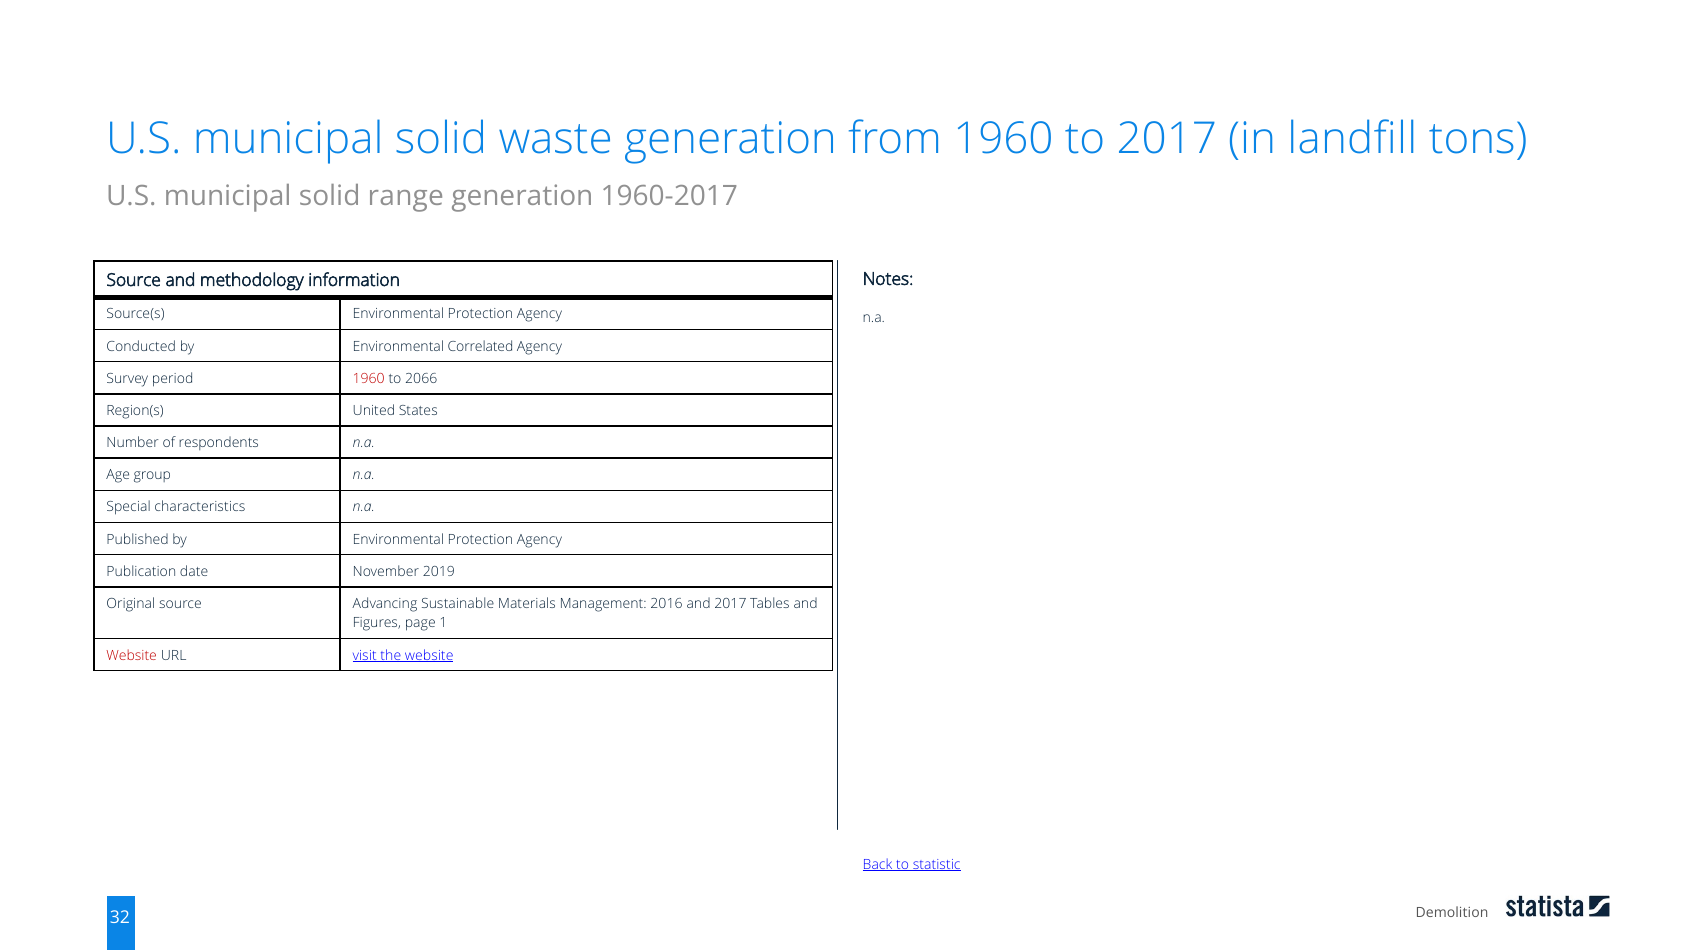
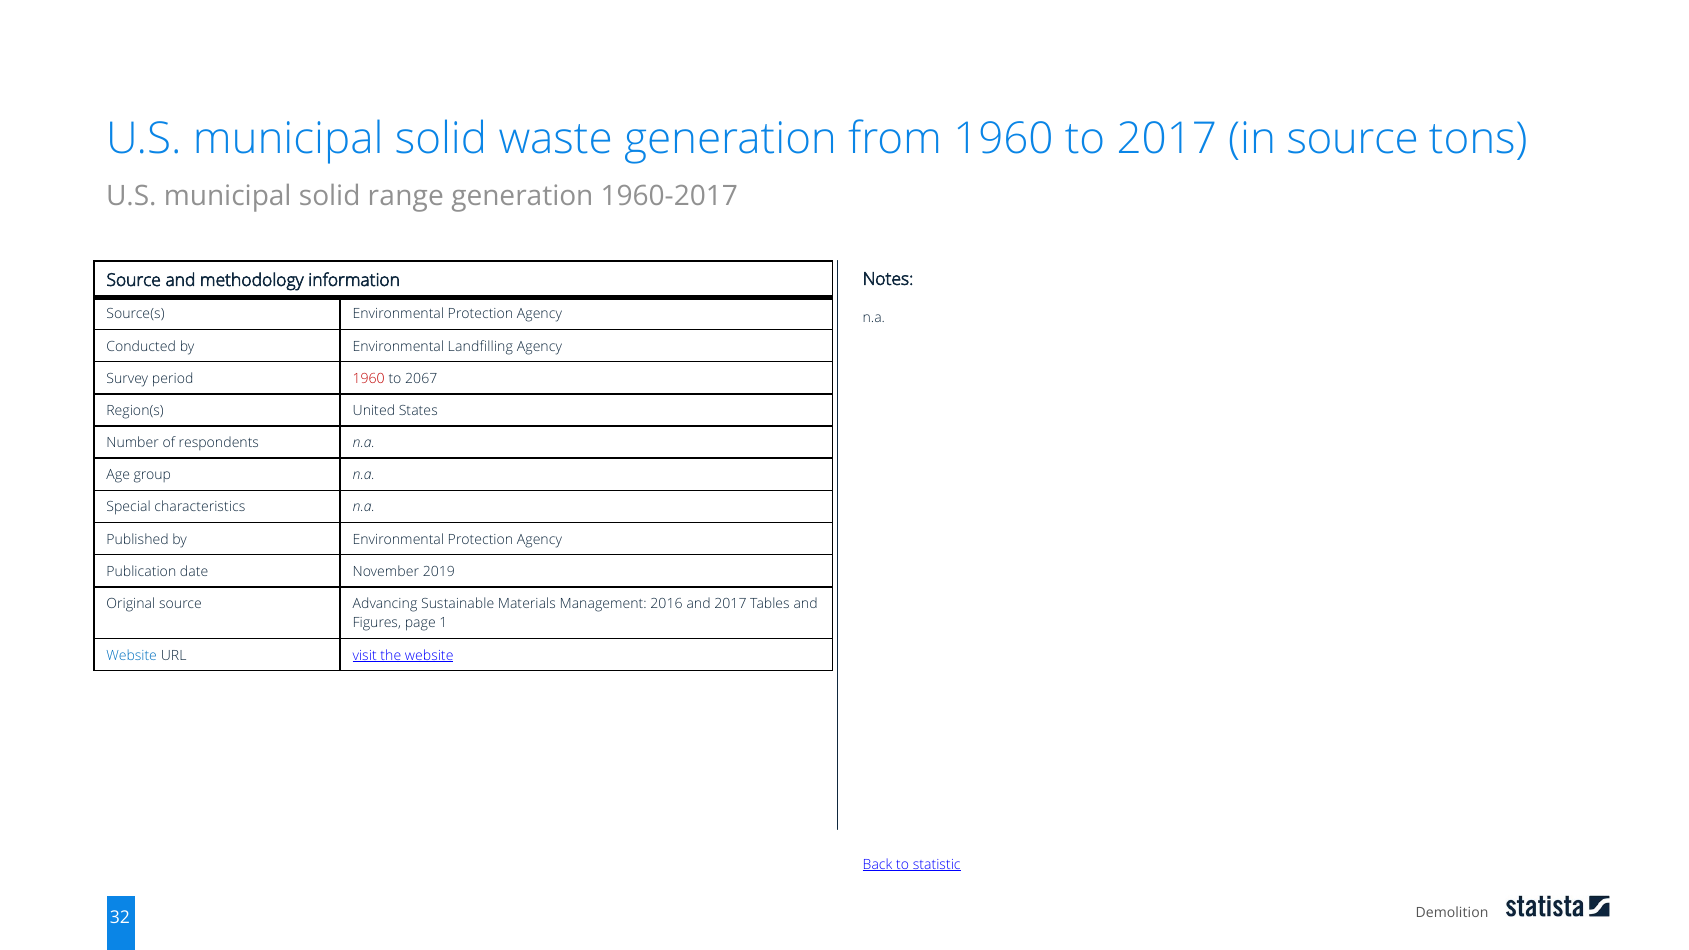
in landfill: landfill -> source
Correlated: Correlated -> Landfilling
2066: 2066 -> 2067
Website at (132, 655) colour: red -> blue
